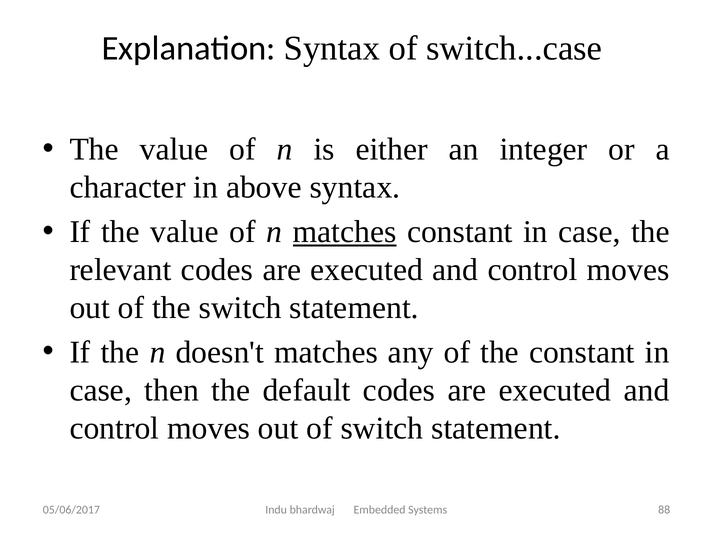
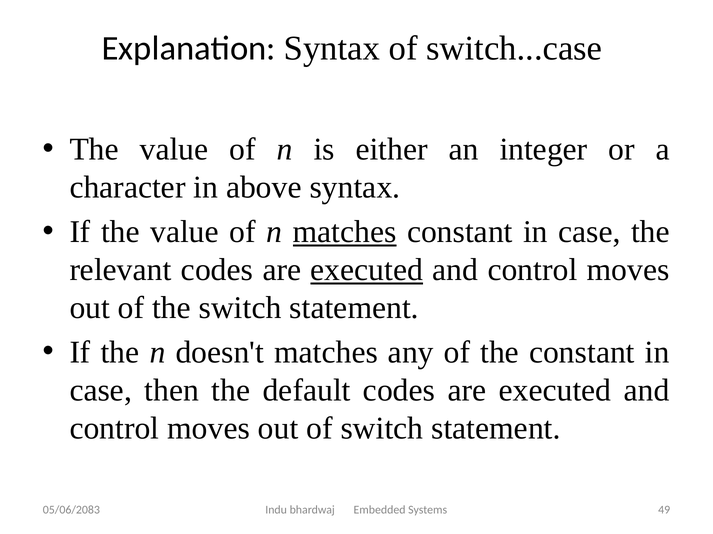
executed at (367, 270) underline: none -> present
88: 88 -> 49
05/06/2017: 05/06/2017 -> 05/06/2083
